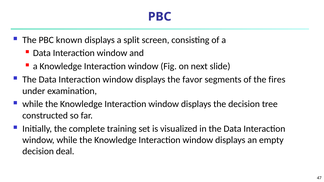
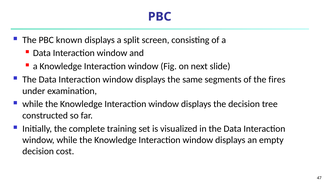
favor: favor -> same
deal: deal -> cost
